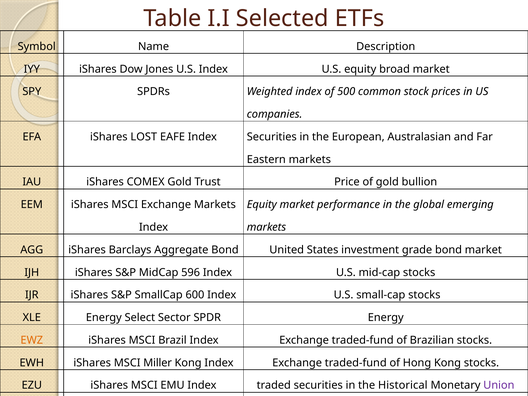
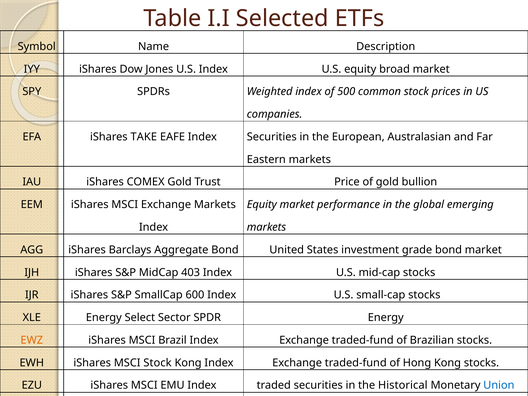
LOST: LOST -> TAKE
596: 596 -> 403
MSCI Miller: Miller -> Stock
Union colour: purple -> blue
